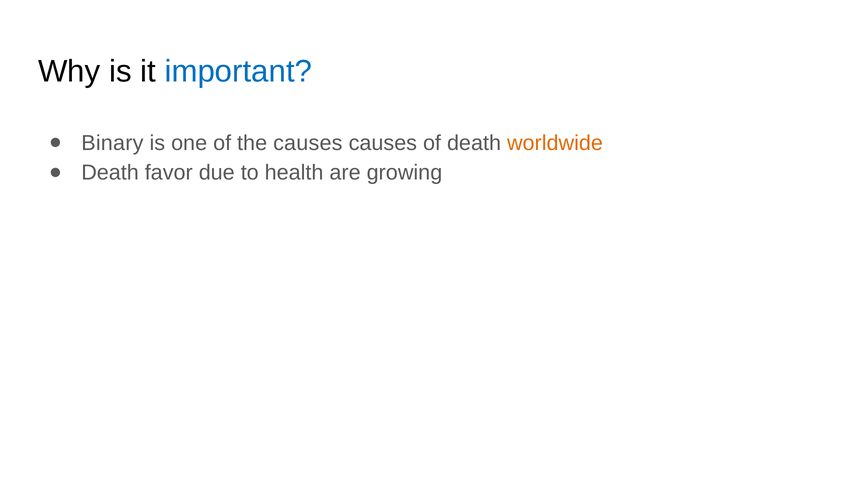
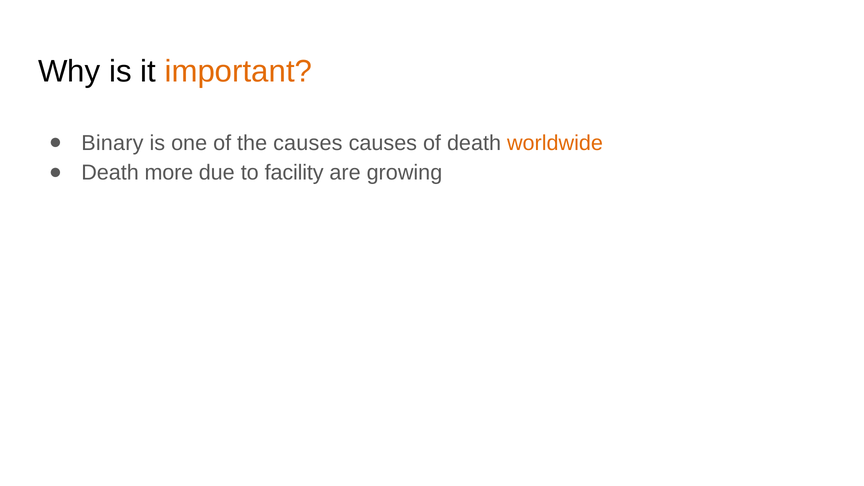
important colour: blue -> orange
favor: favor -> more
health: health -> facility
